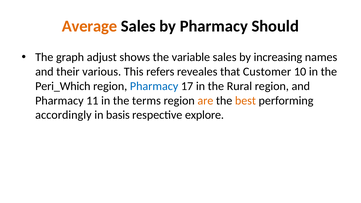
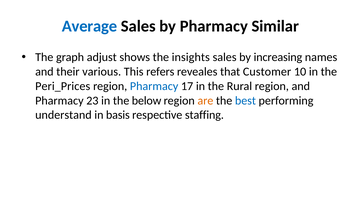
Average colour: orange -> blue
Should: Should -> Similar
variable: variable -> insights
Peri_Which: Peri_Which -> Peri_Prices
11: 11 -> 23
terms: terms -> below
best colour: orange -> blue
accordingly: accordingly -> understand
explore: explore -> staffing
